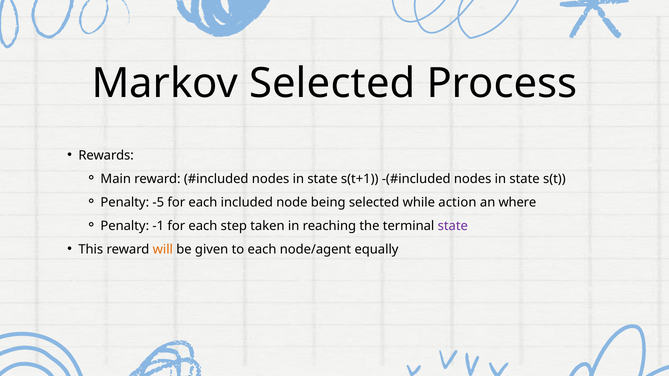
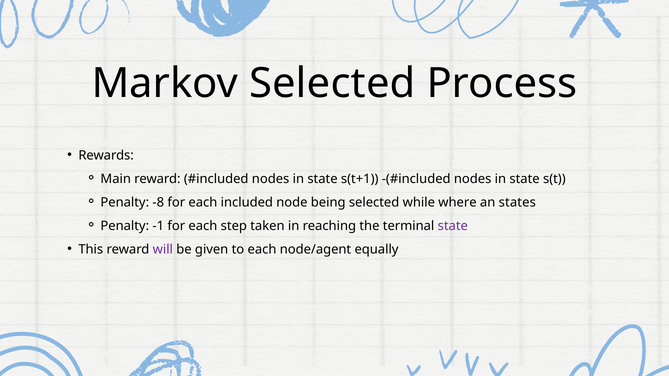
-5: -5 -> -8
action: action -> where
where: where -> states
will colour: orange -> purple
